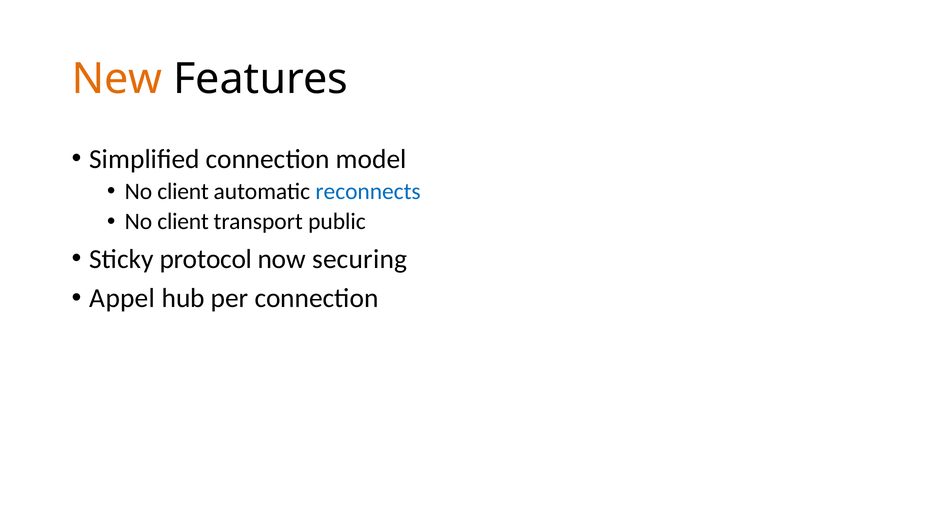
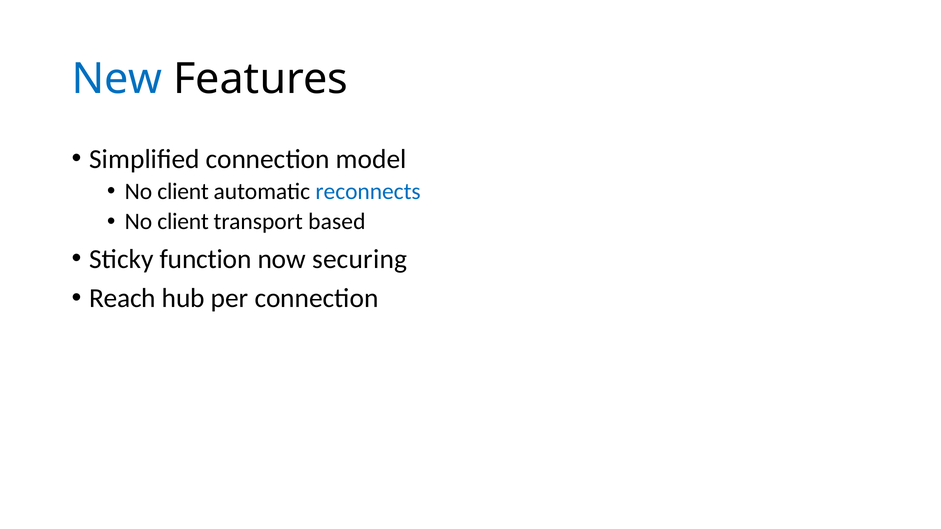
New colour: orange -> blue
public: public -> based
protocol: protocol -> function
Appel: Appel -> Reach
